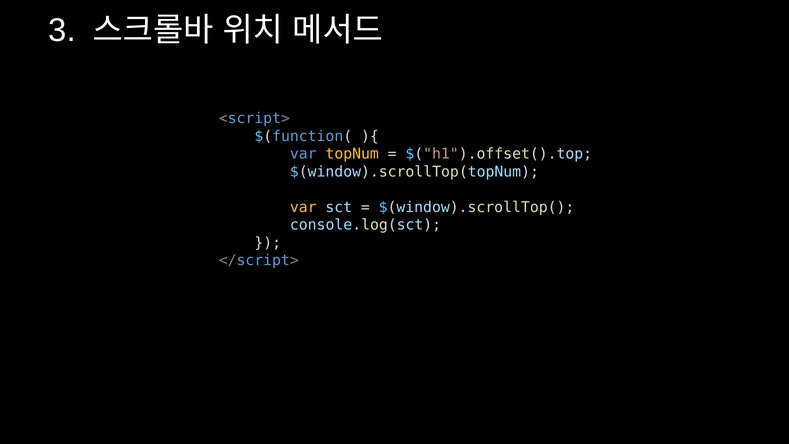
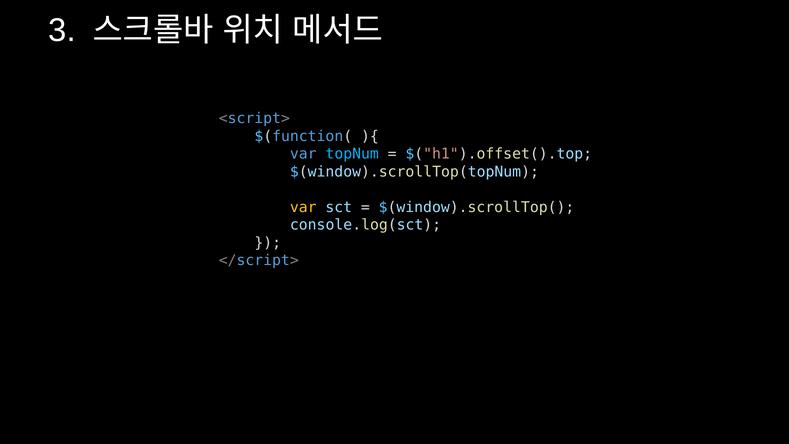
topNum colour: yellow -> light blue
